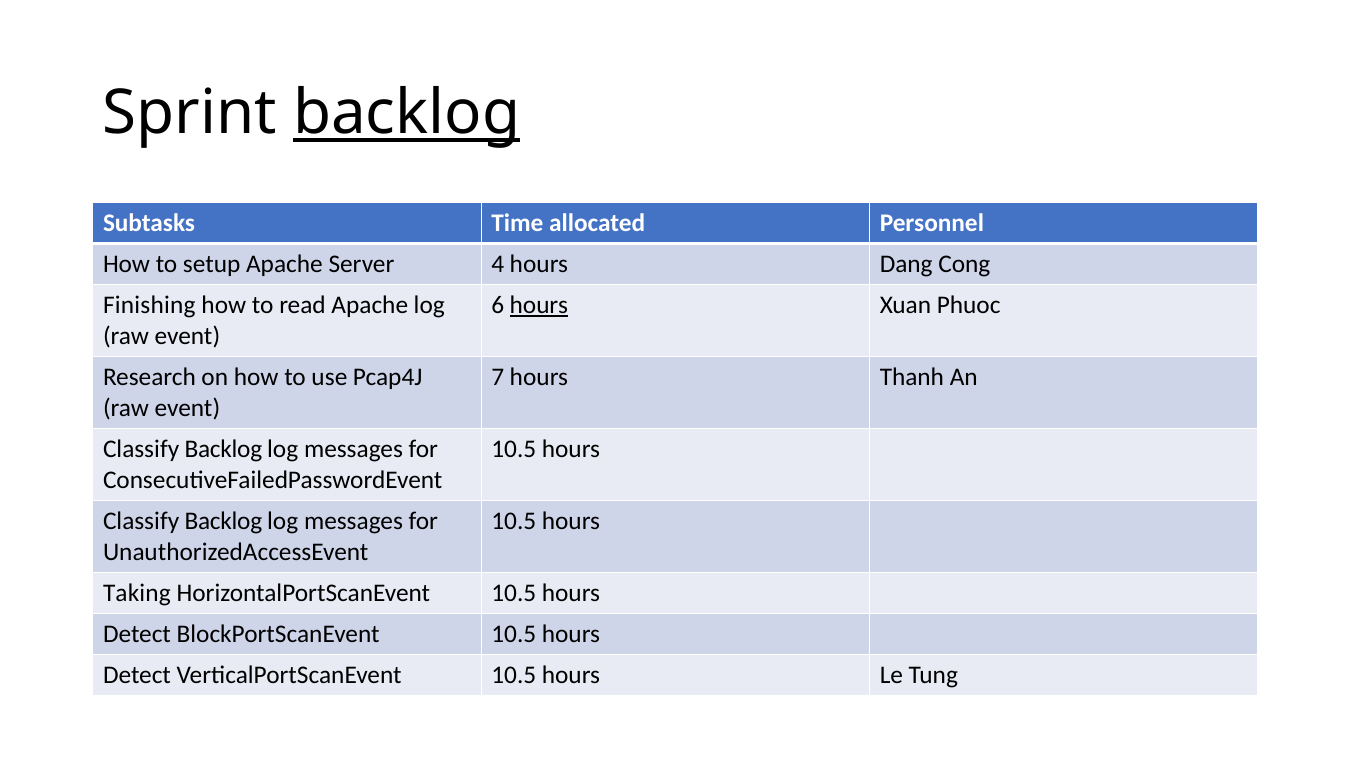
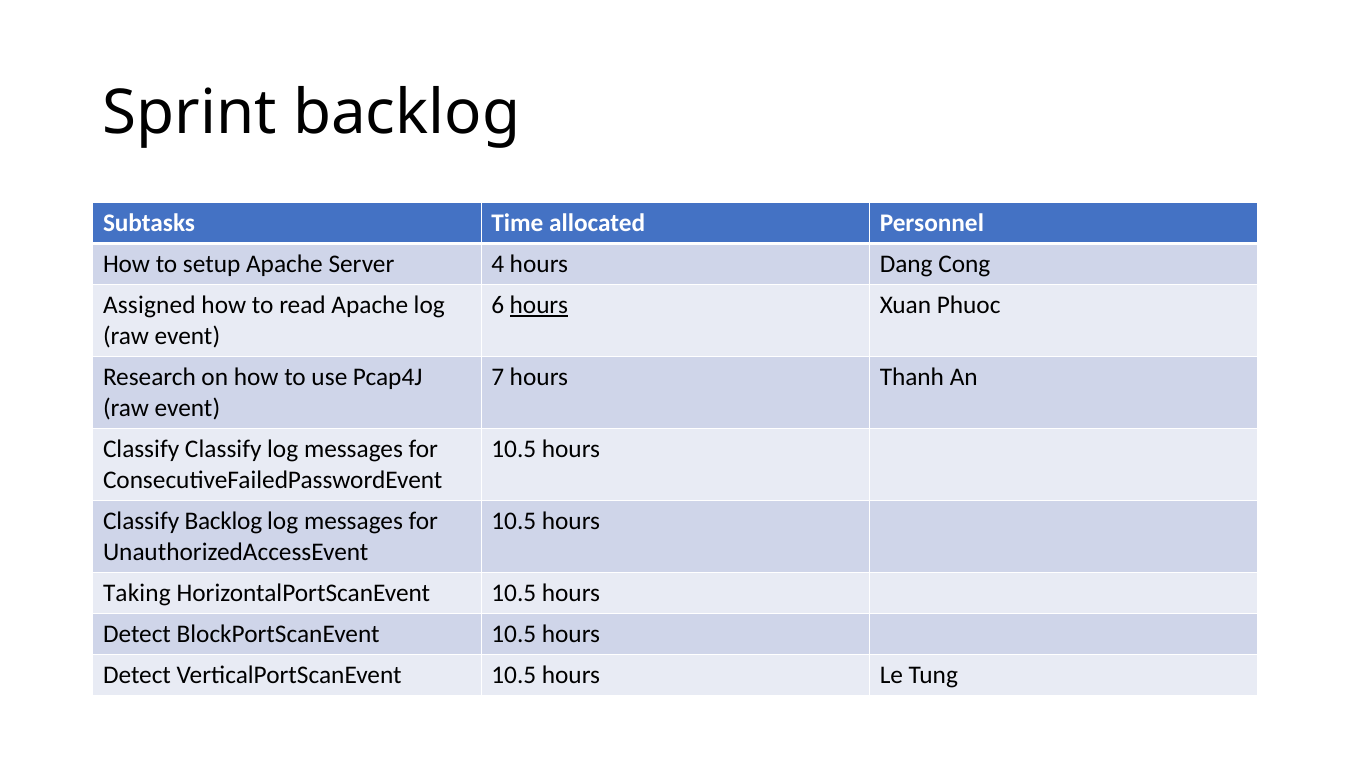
backlog at (407, 113) underline: present -> none
Finishing: Finishing -> Assigned
Backlog at (223, 449): Backlog -> Classify
